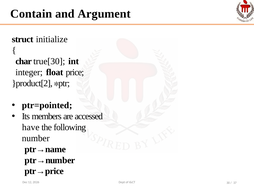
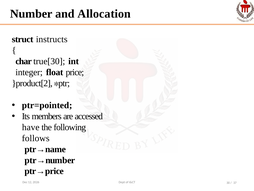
Contain: Contain -> Number
Argument: Argument -> Allocation
initialize: initialize -> instructs
number: number -> follows
